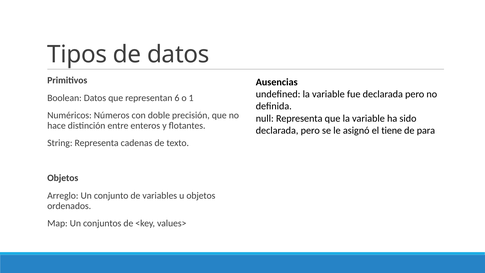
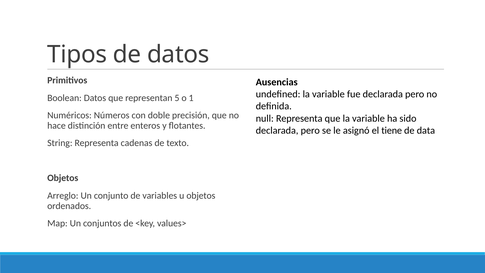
6: 6 -> 5
para: para -> data
